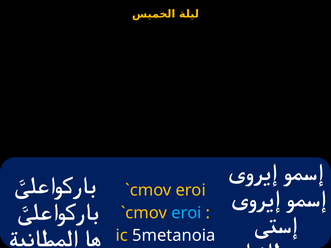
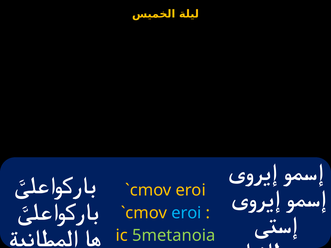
5metanoia colour: white -> light green
